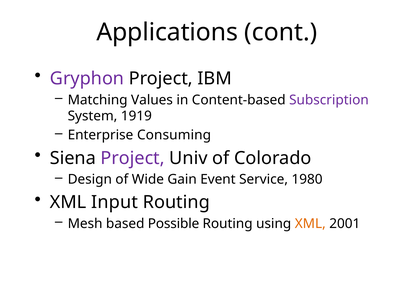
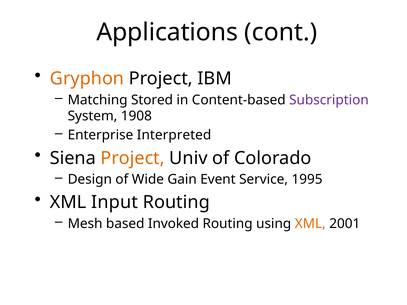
Gryphon colour: purple -> orange
Values: Values -> Stored
1919: 1919 -> 1908
Consuming: Consuming -> Interpreted
Project at (133, 158) colour: purple -> orange
1980: 1980 -> 1995
Possible: Possible -> Invoked
